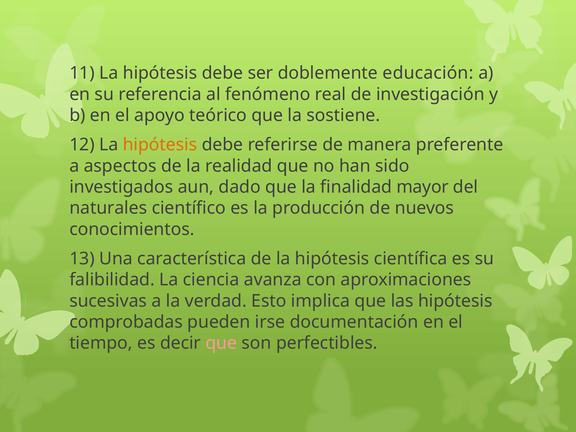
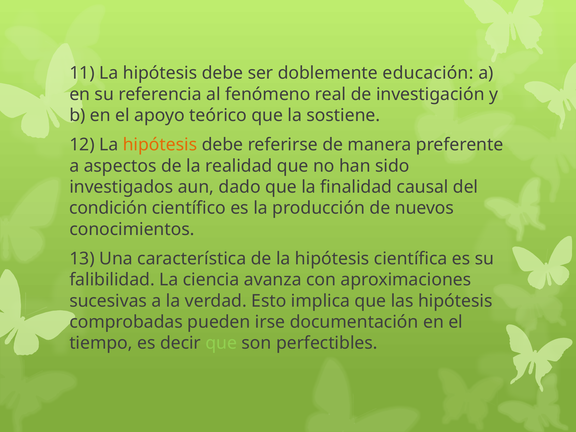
mayor: mayor -> causal
naturales: naturales -> condición
que at (221, 343) colour: pink -> light green
